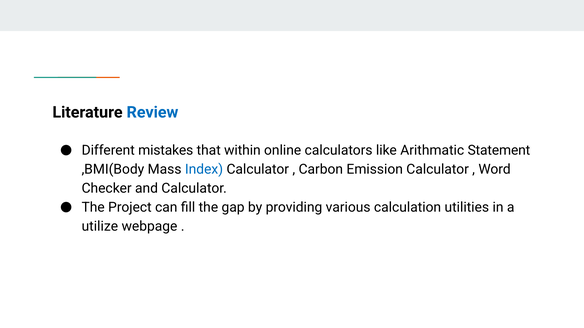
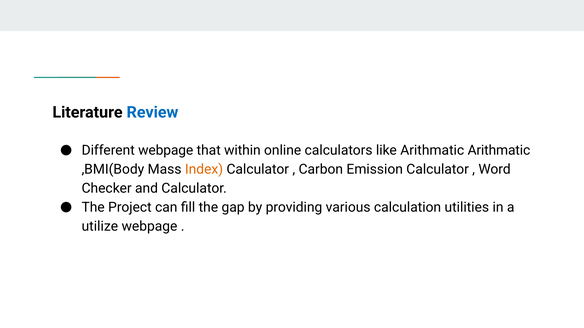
Different mistakes: mistakes -> webpage
Arithmatic Statement: Statement -> Arithmatic
Index colour: blue -> orange
